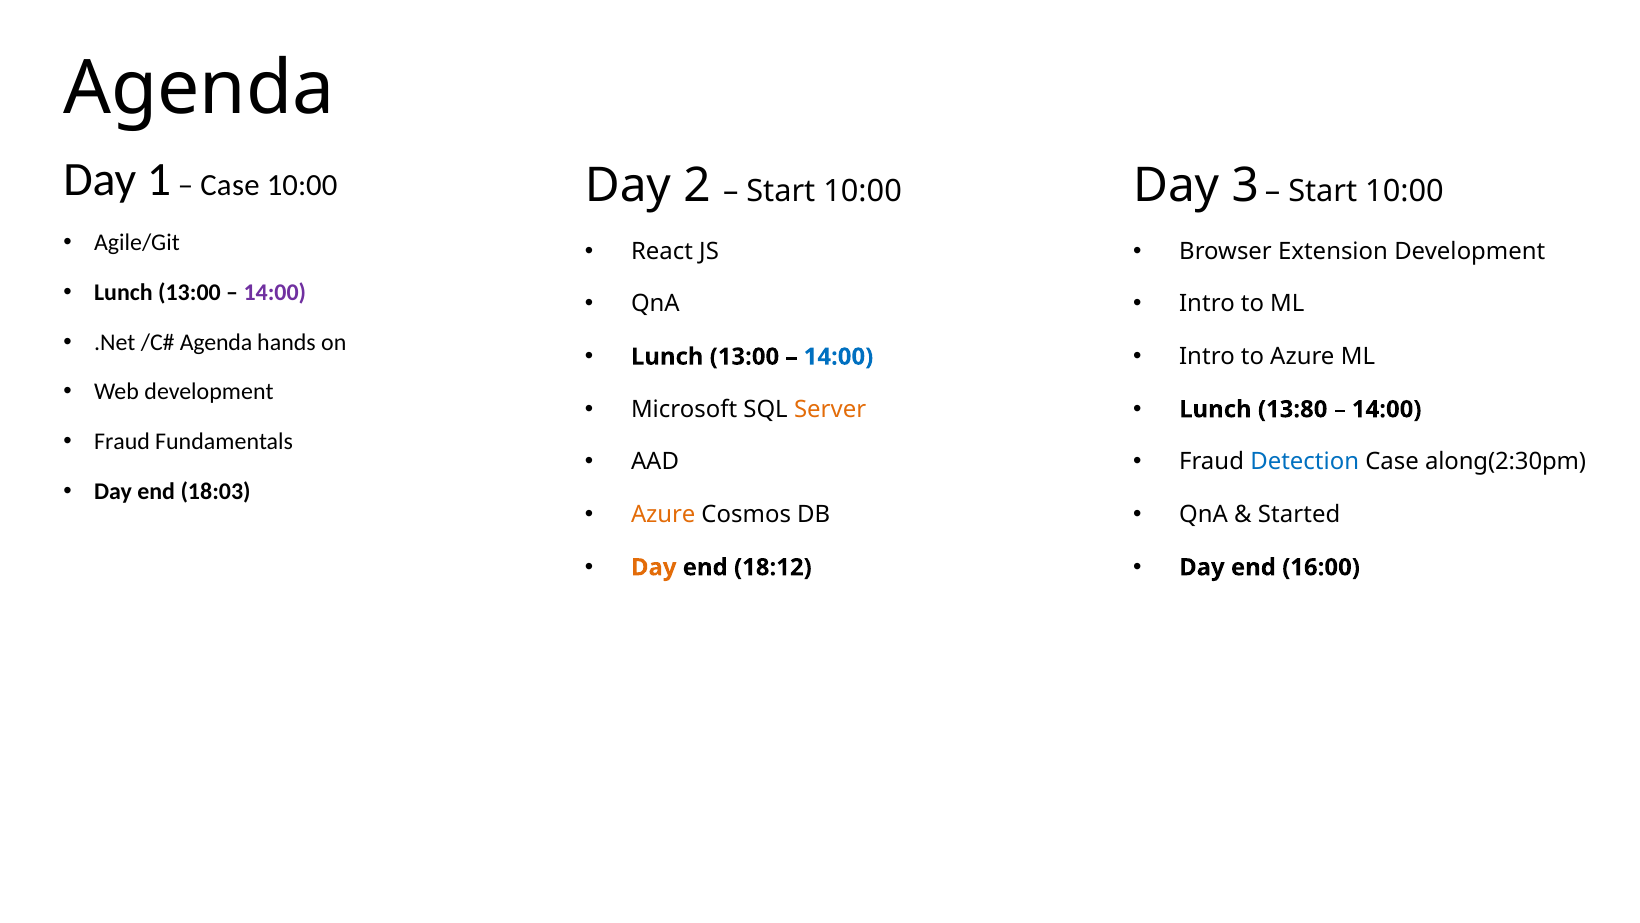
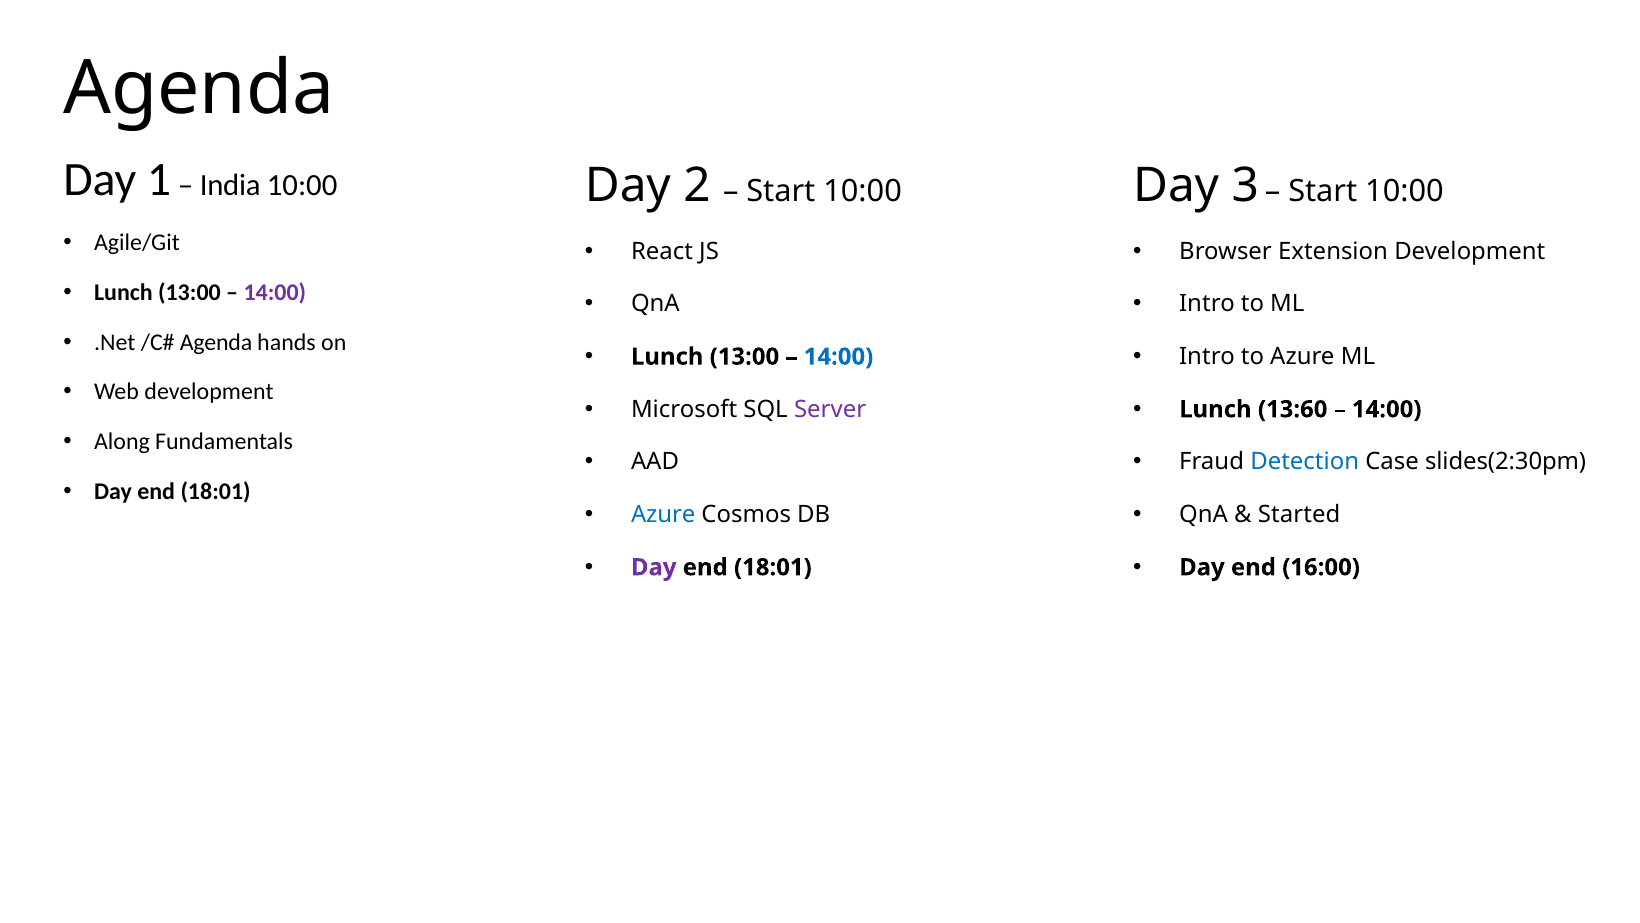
Case at (230, 185): Case -> India
Server colour: orange -> purple
13:80: 13:80 -> 13:60
Fraud at (122, 442): Fraud -> Along
along(2:30pm: along(2:30pm -> slides(2:30pm
18:03 at (216, 491): 18:03 -> 18:01
Azure at (663, 514) colour: orange -> blue
Day at (654, 567) colour: orange -> purple
18:12 at (773, 567): 18:12 -> 18:01
